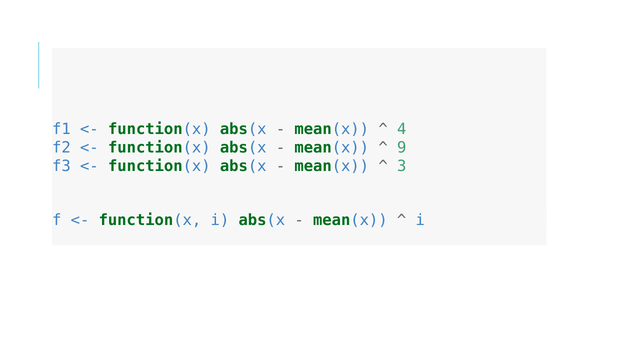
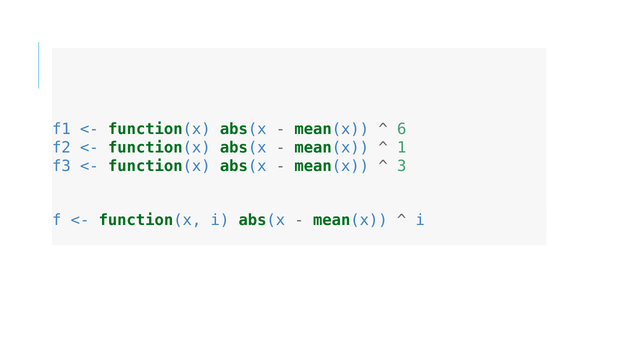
4: 4 -> 6
9: 9 -> 1
